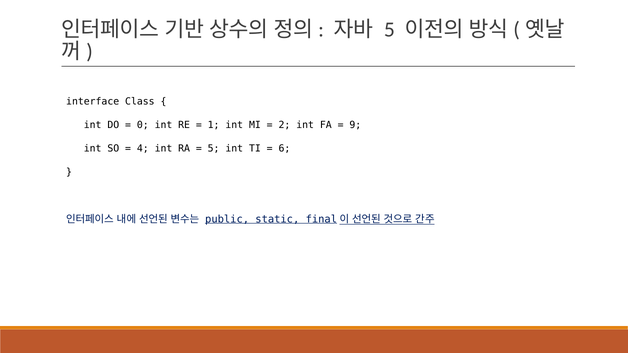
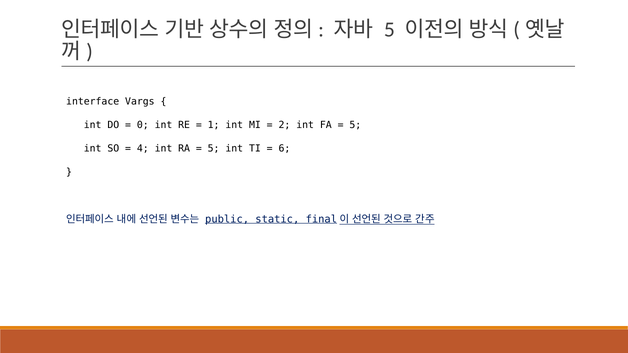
Class: Class -> Vargs
9 at (355, 125): 9 -> 5
